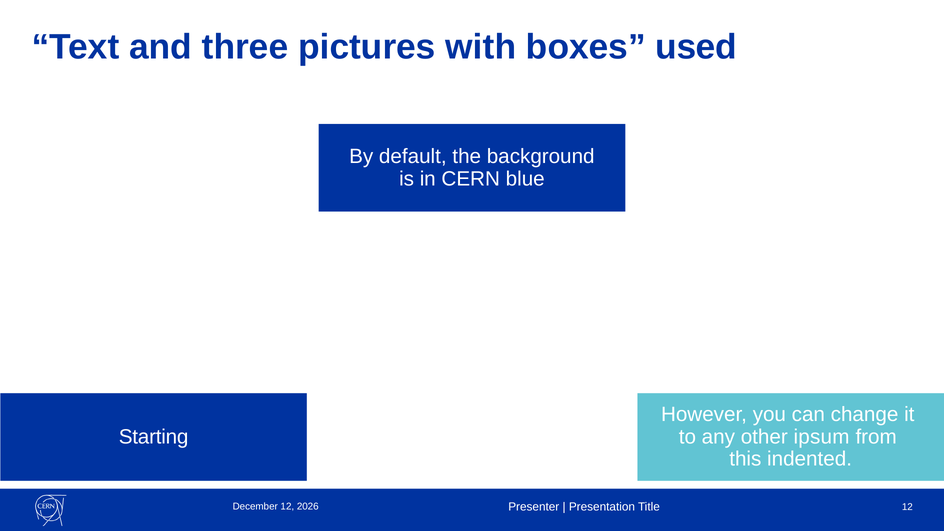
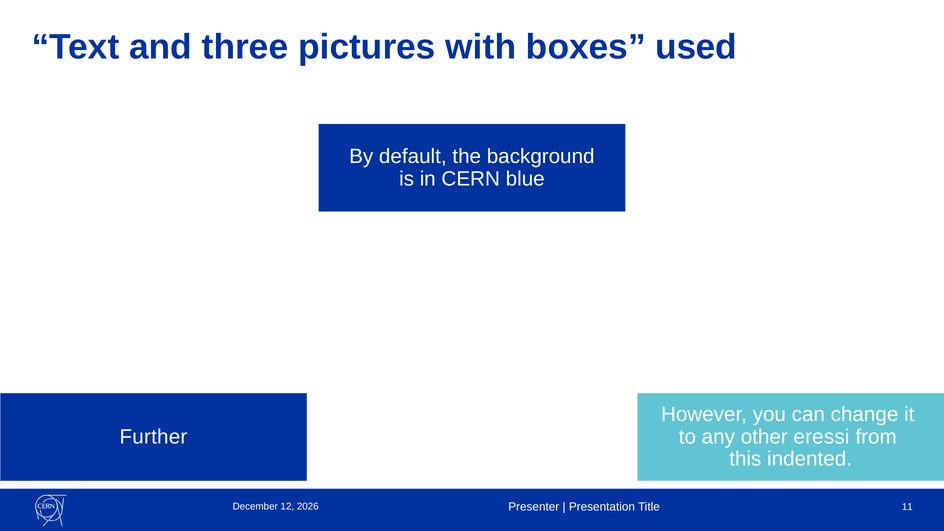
Starting: Starting -> Further
ipsum: ipsum -> eressi
Title 12: 12 -> 11
